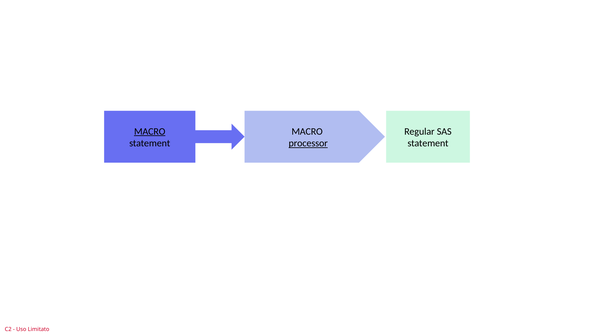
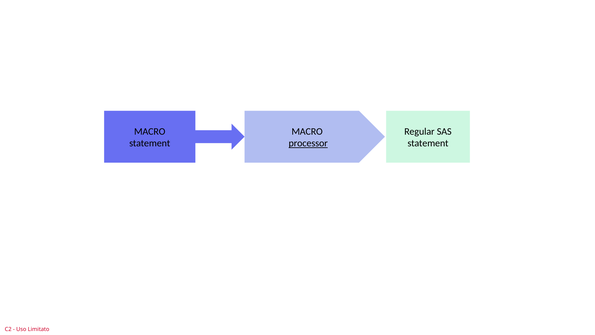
MACRO at (150, 131) underline: present -> none
